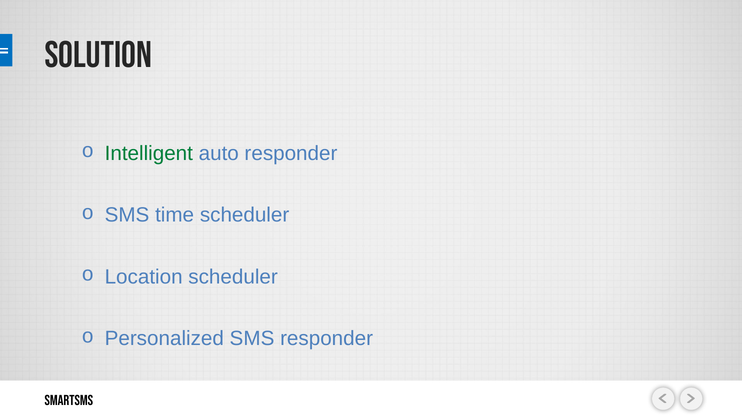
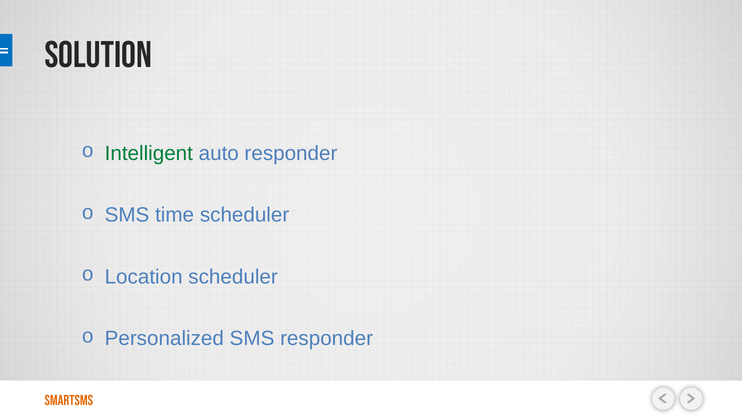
SMARTSMS colour: black -> orange
